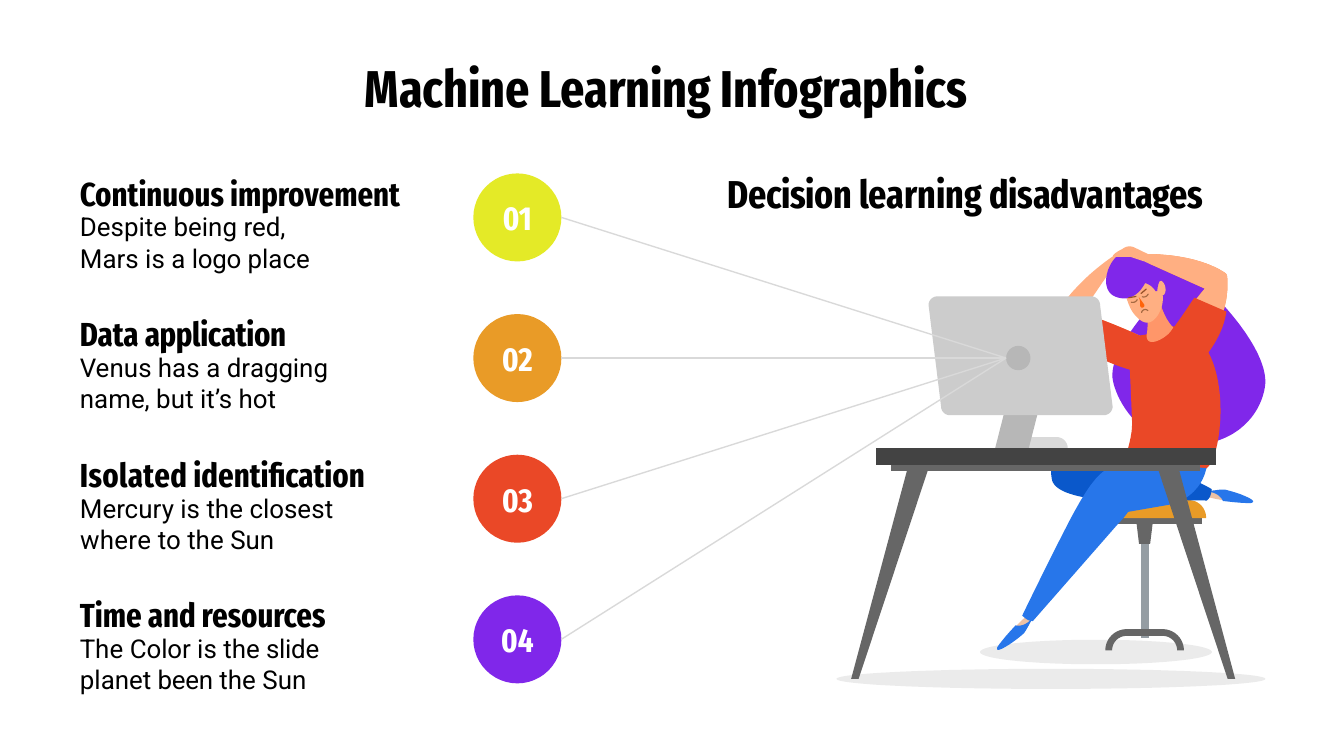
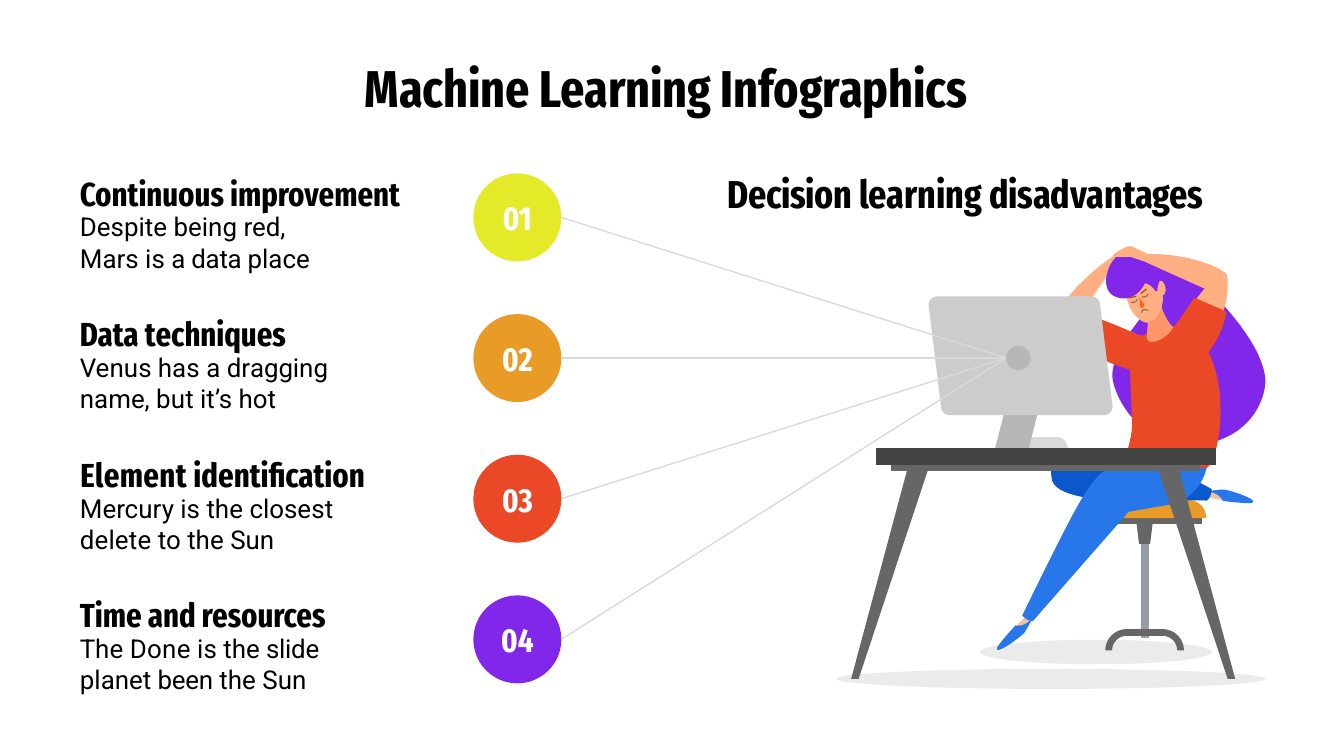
a logo: logo -> data
application: application -> techniques
Isolated: Isolated -> Element
where: where -> delete
Color: Color -> Done
